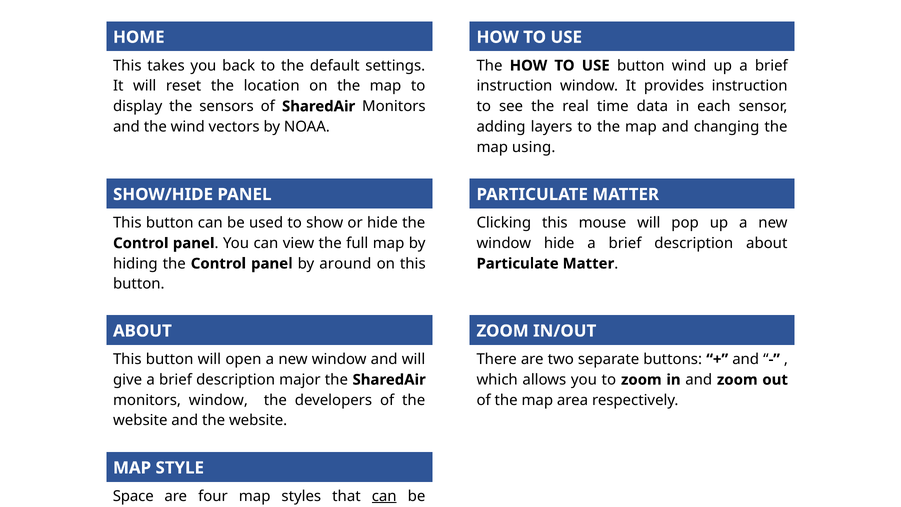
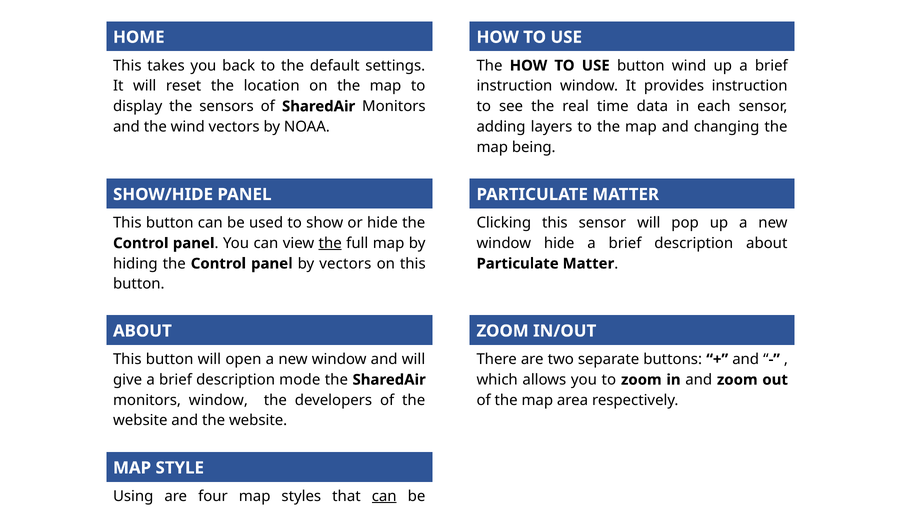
map using: using -> being
this mouse: mouse -> sensor
the at (330, 243) underline: none -> present
by around: around -> vectors
description major: major -> mode
Space at (133, 496): Space -> Using
